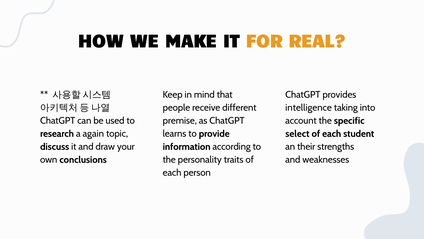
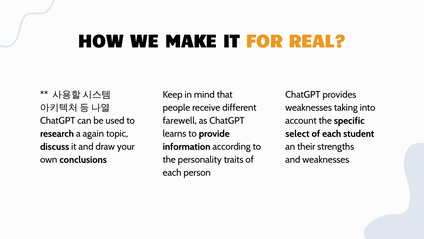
intelligence at (309, 107): intelligence -> weaknesses
premise: premise -> farewell
